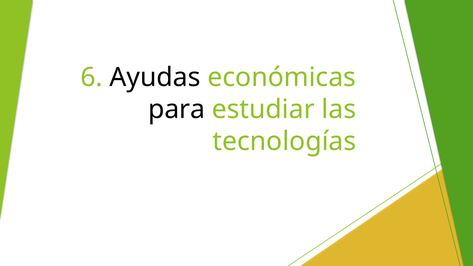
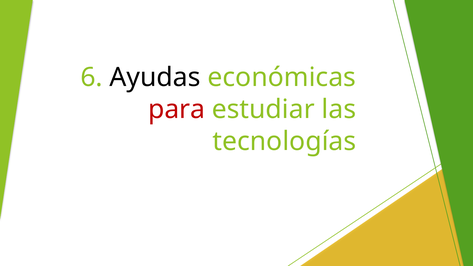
para colour: black -> red
